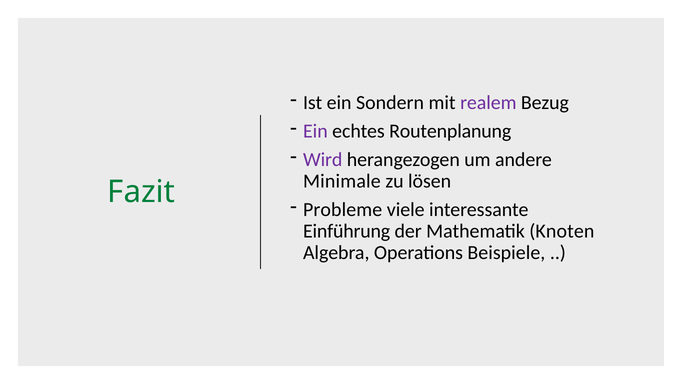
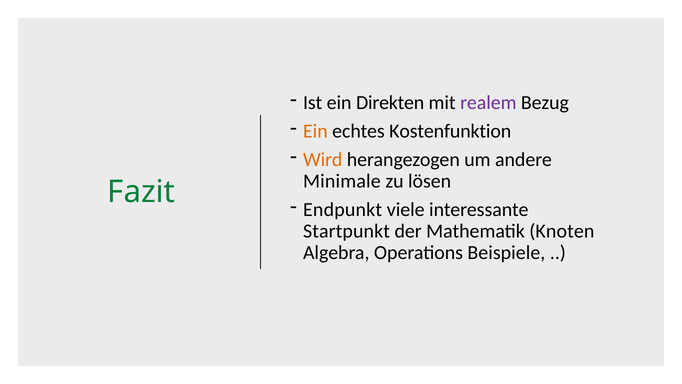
Sondern: Sondern -> Direkten
Ein at (315, 131) colour: purple -> orange
Routenplanung: Routenplanung -> Kostenfunktion
Wird colour: purple -> orange
Probleme: Probleme -> Endpunkt
Einführung: Einführung -> Startpunkt
